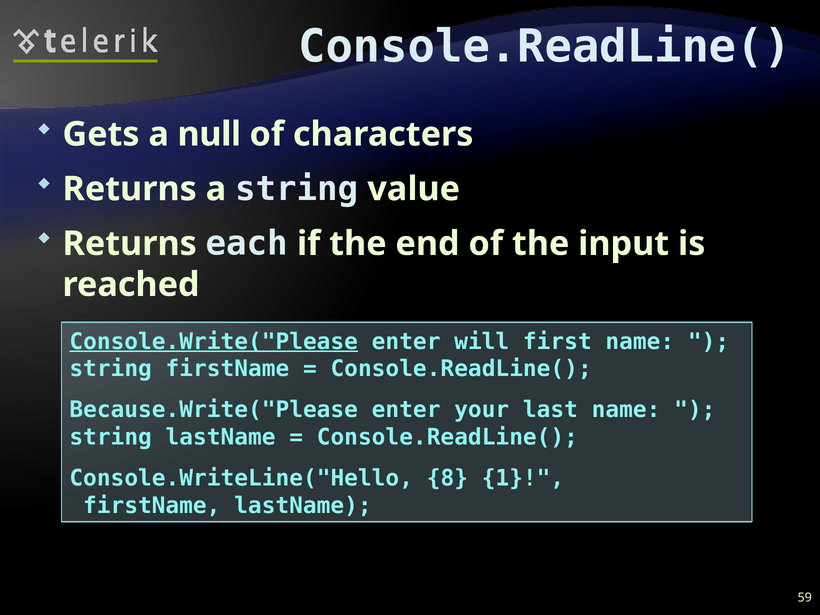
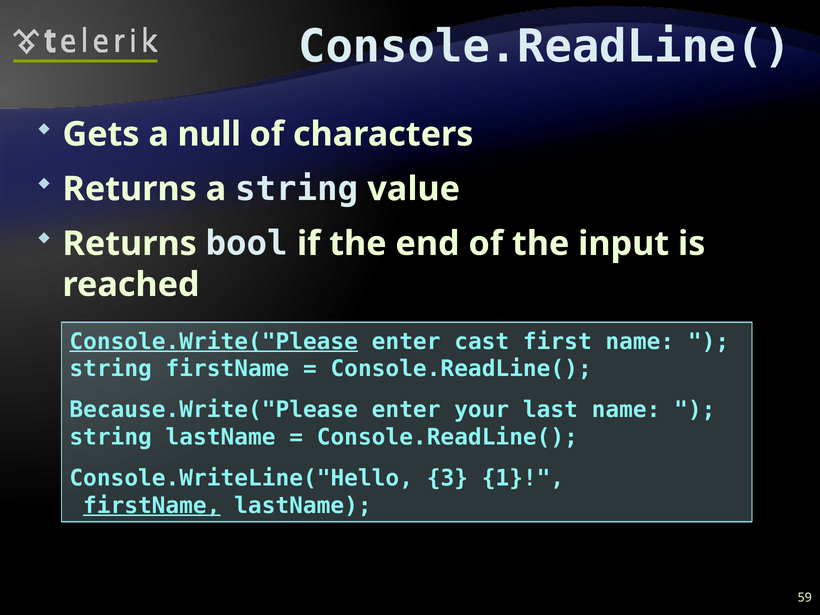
each: each -> bool
will: will -> cast
8: 8 -> 3
firstName at (152, 506) underline: none -> present
